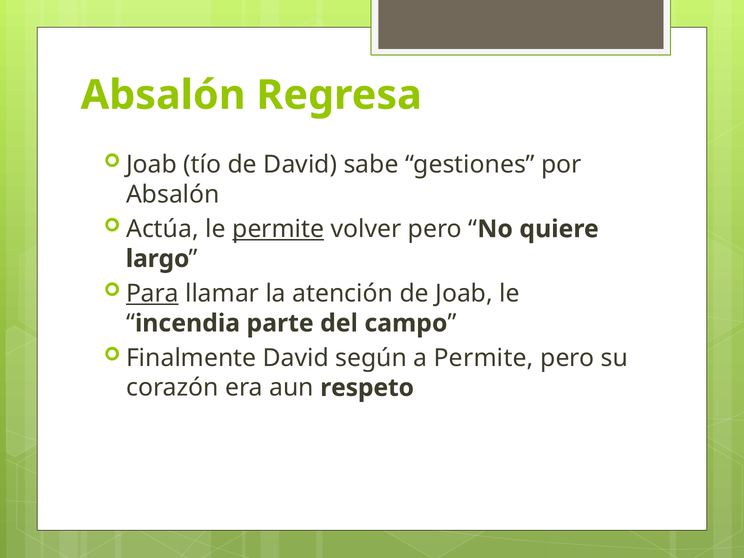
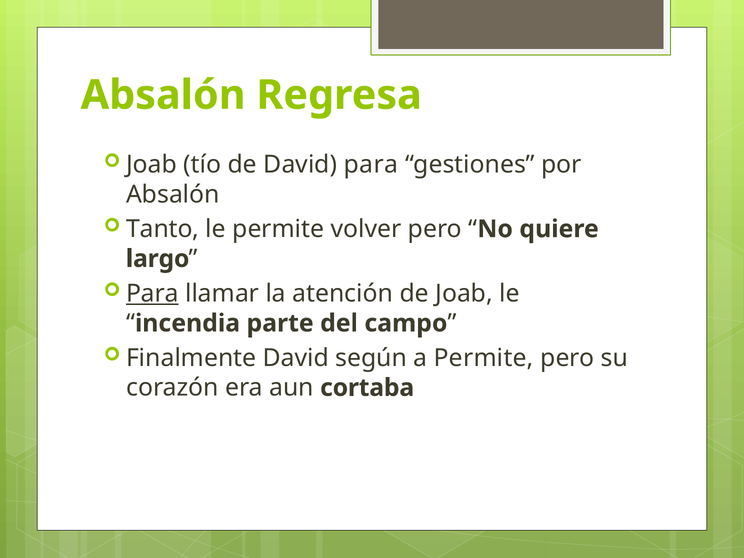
David sabe: sabe -> para
Actúa: Actúa -> Tanto
permite at (278, 229) underline: present -> none
respeto: respeto -> cortaba
